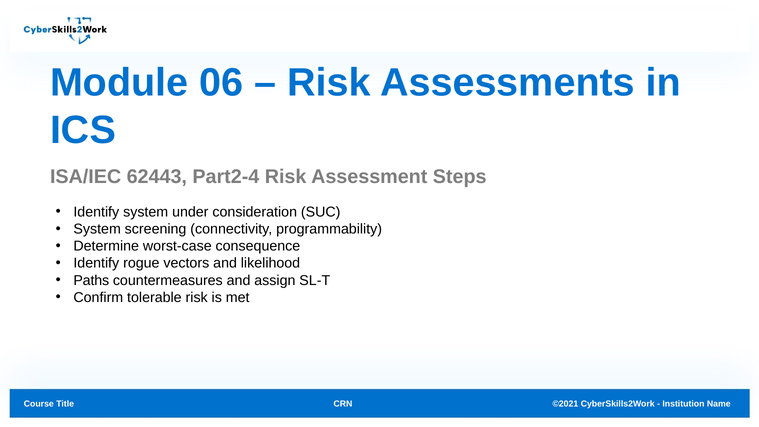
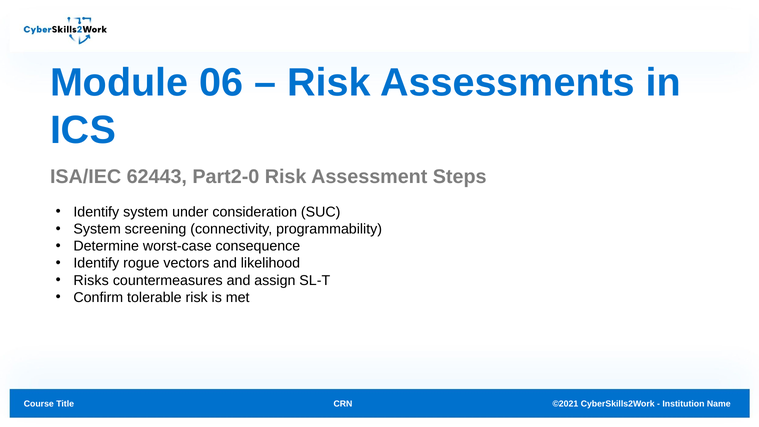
Part2-4: Part2-4 -> Part2-0
Paths: Paths -> Risks
